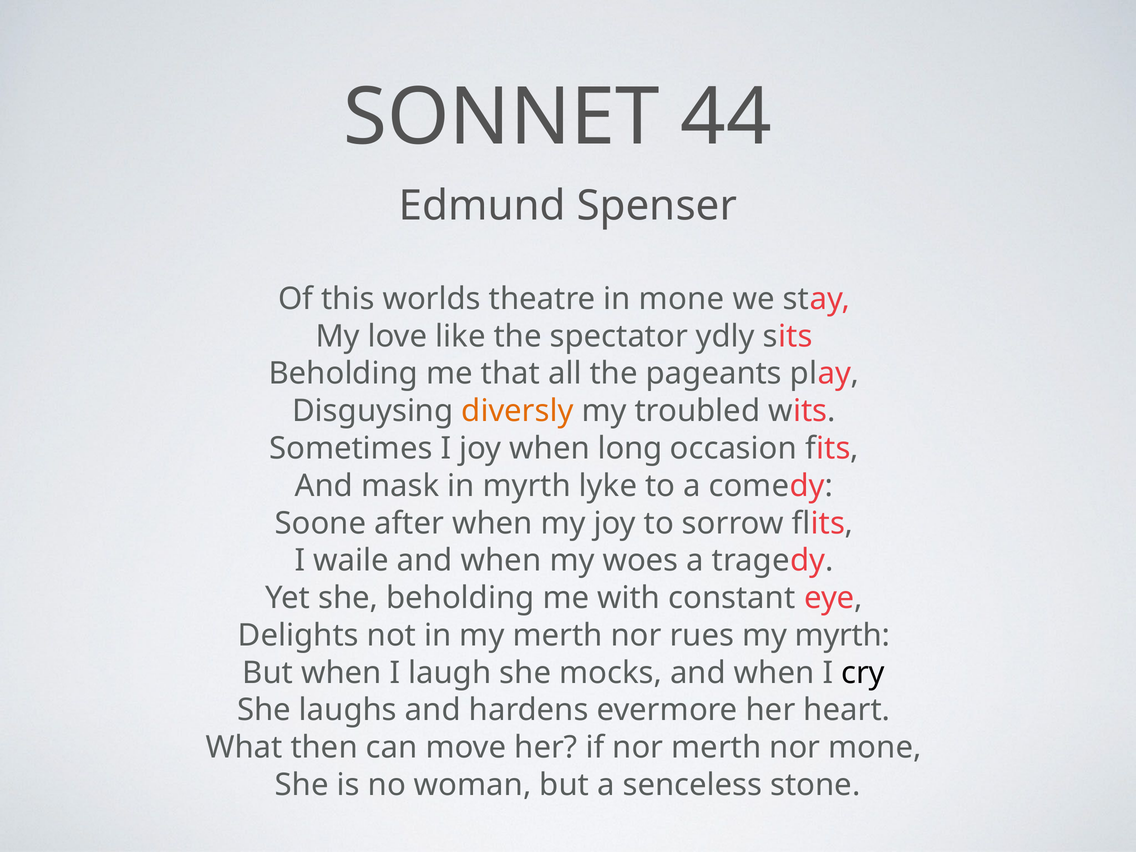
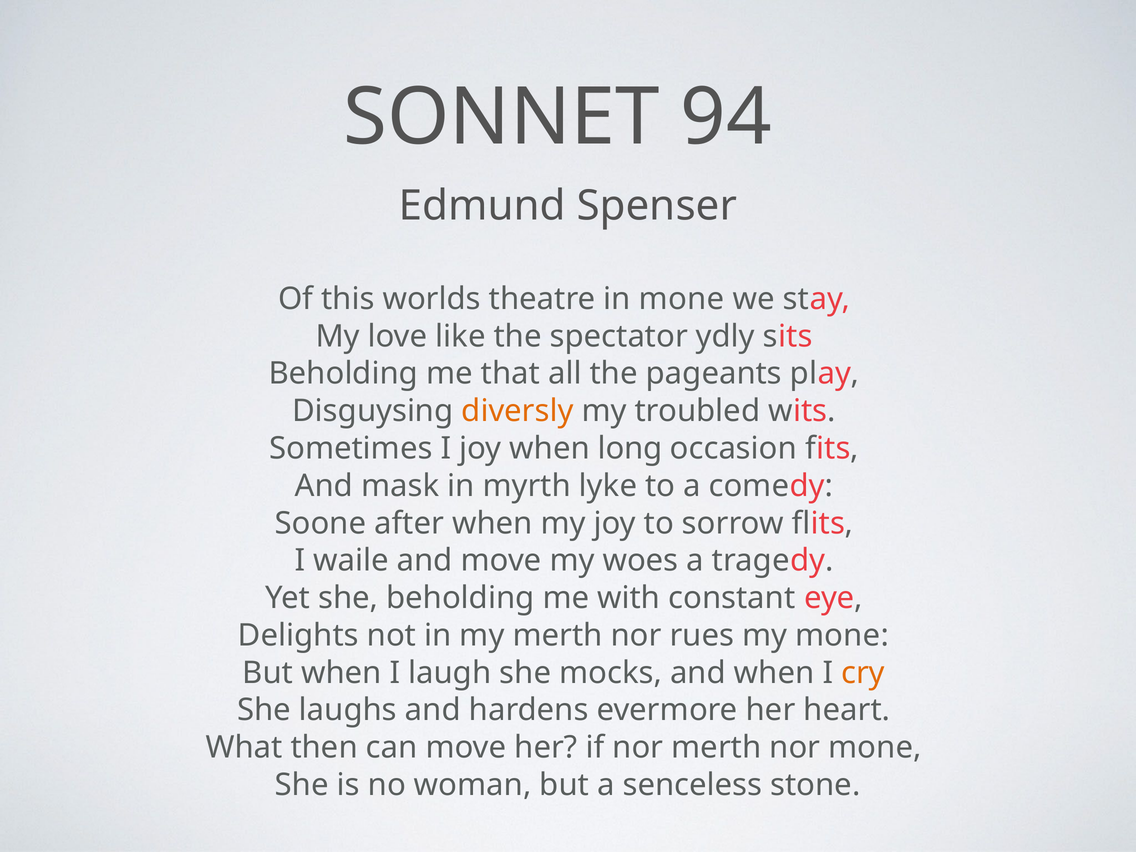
44: 44 -> 94
waile and when: when -> move
my myrth: myrth -> mone
cry colour: black -> orange
